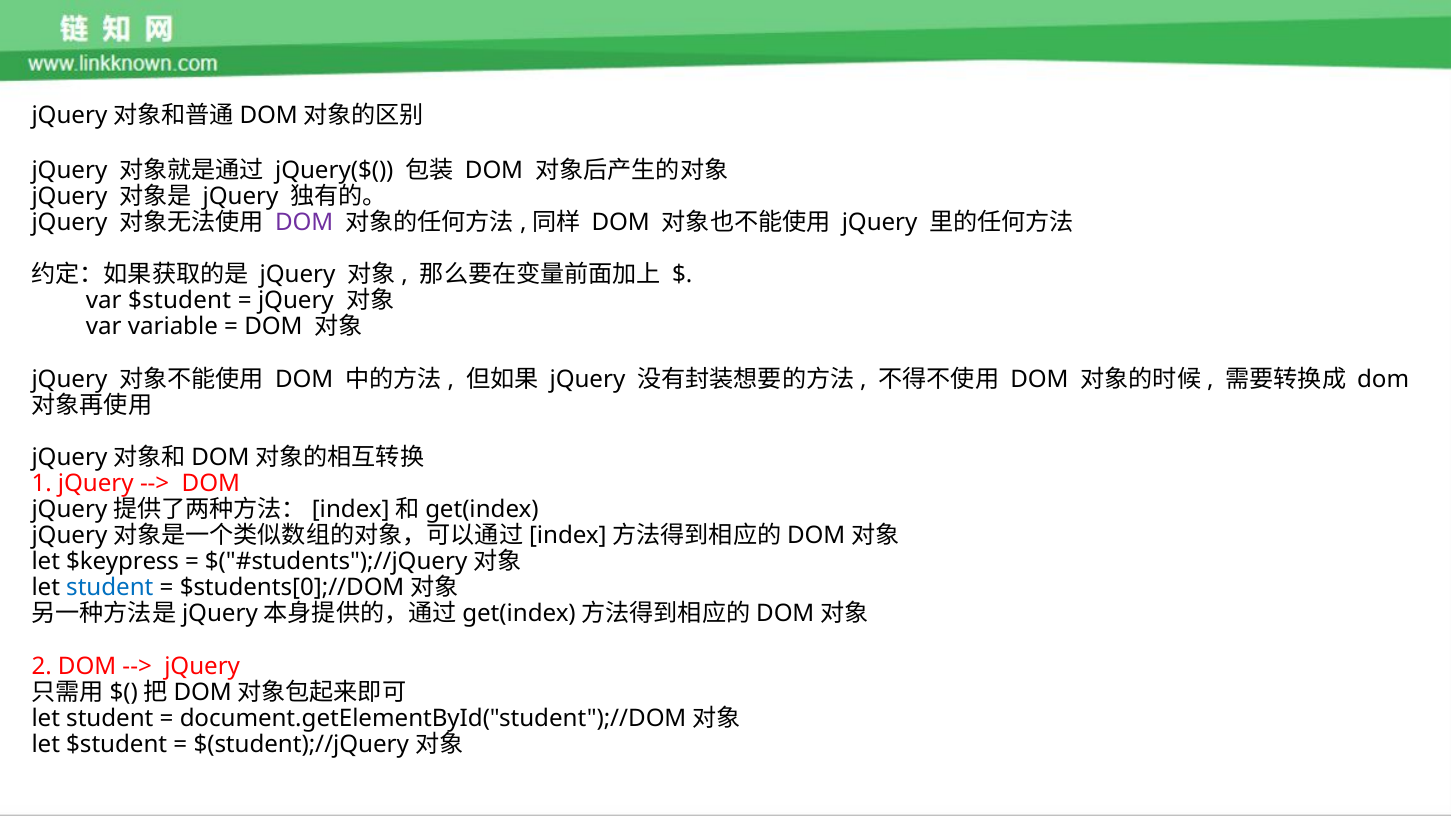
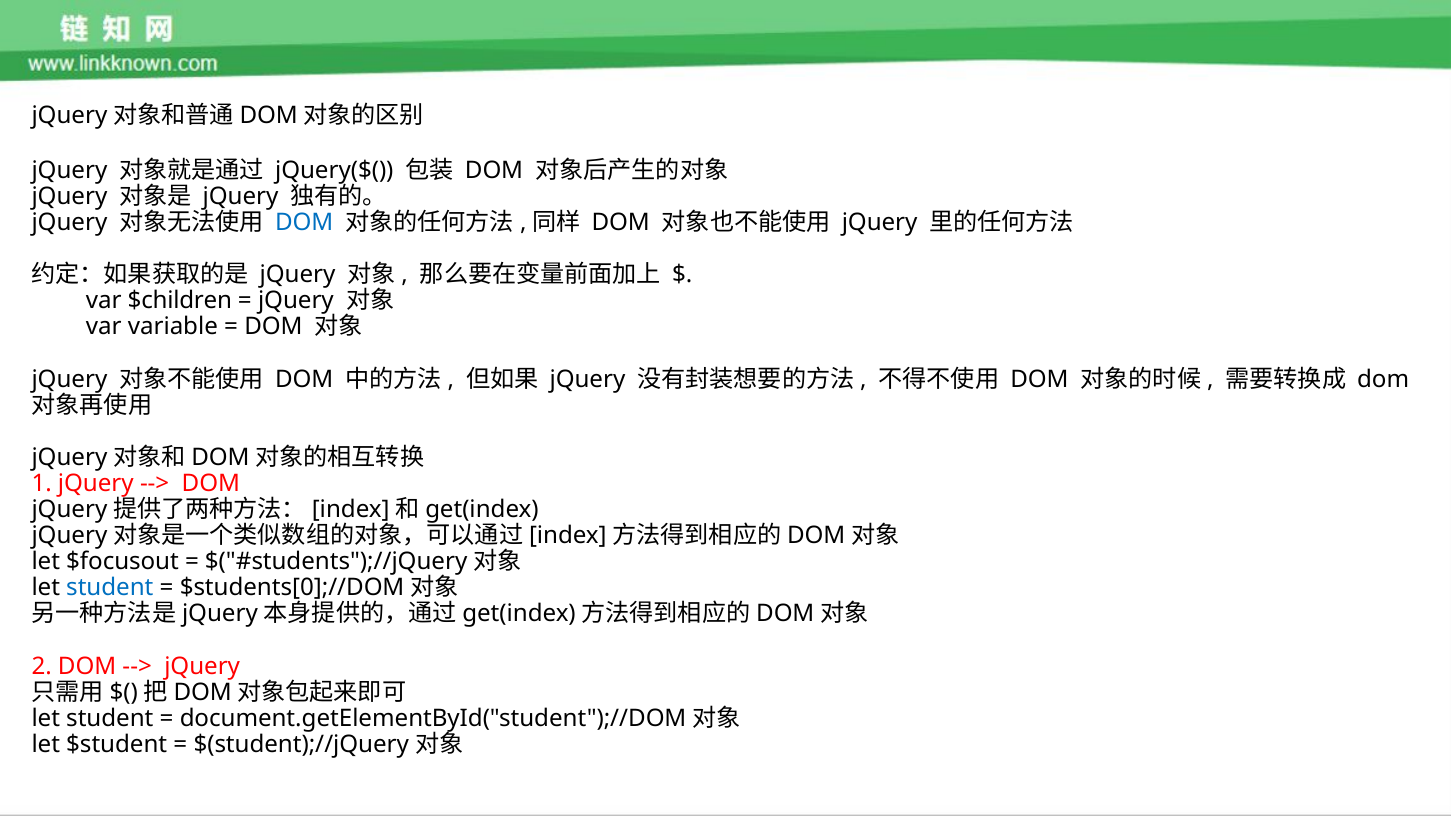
DOM at (304, 223) colour: purple -> blue
var $student: $student -> $children
$keypress: $keypress -> $focusout
